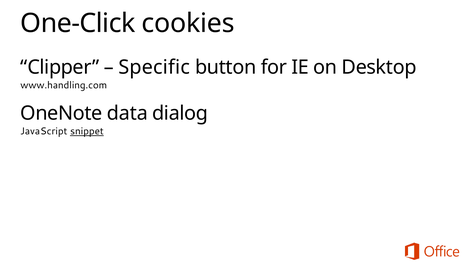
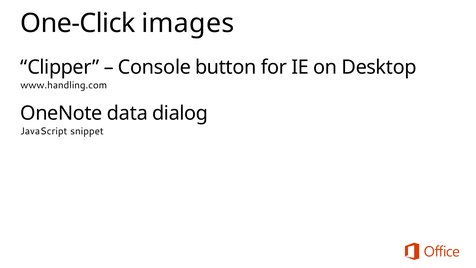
cookies: cookies -> images
Specific: Specific -> Console
snippet underline: present -> none
